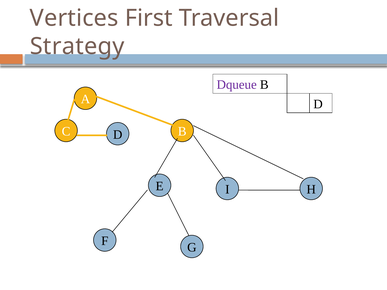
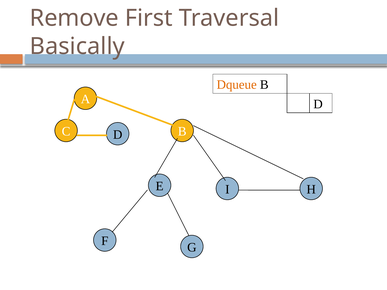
Vertices: Vertices -> Remove
Strategy: Strategy -> Basically
Dqueue colour: purple -> orange
